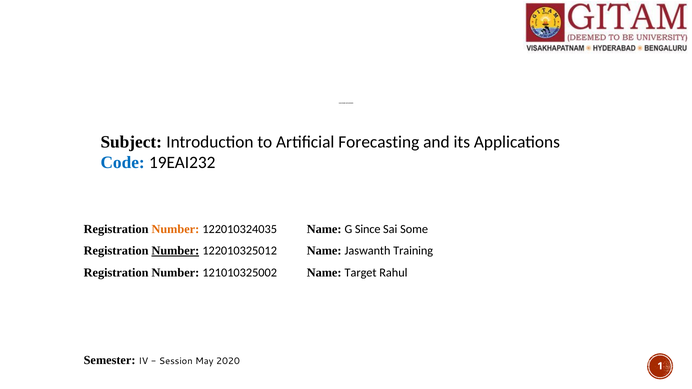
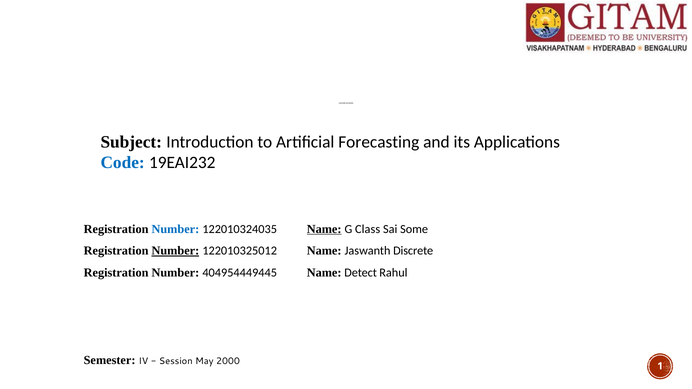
Number at (175, 229) colour: orange -> blue
Name at (324, 229) underline: none -> present
Since: Since -> Class
Training: Training -> Discrete
121010325002: 121010325002 -> 404954449445
Target: Target -> Detect
2020: 2020 -> 2000
